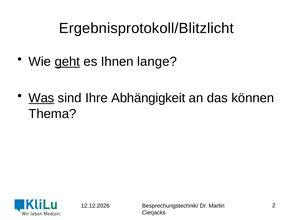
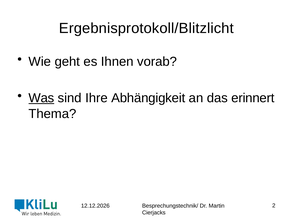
geht underline: present -> none
lange: lange -> vorab
können: können -> erinnert
